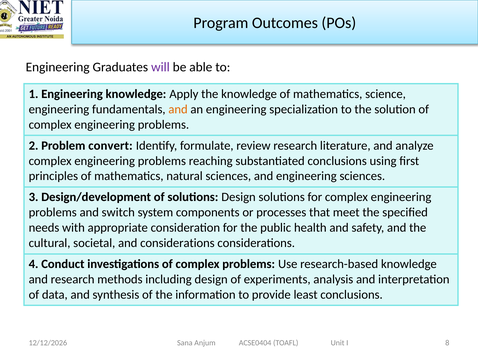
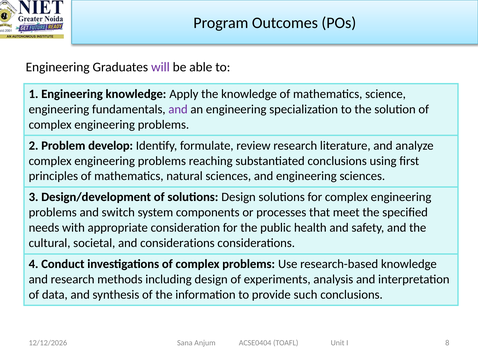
and at (178, 109) colour: orange -> purple
convert: convert -> develop
least: least -> such
